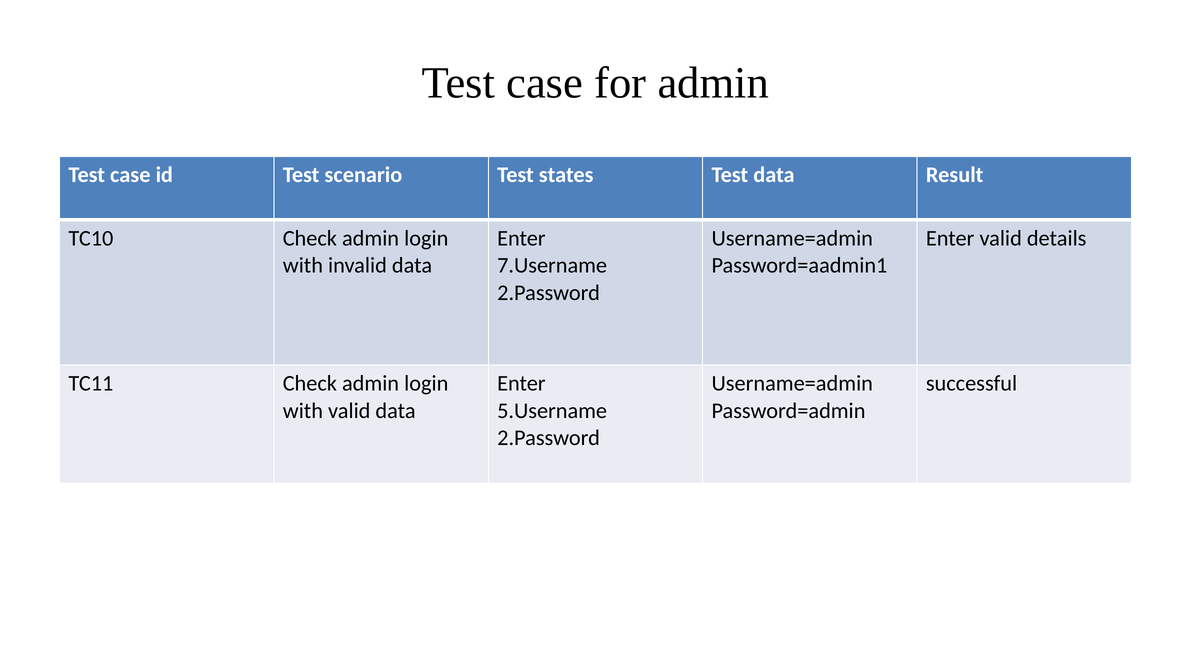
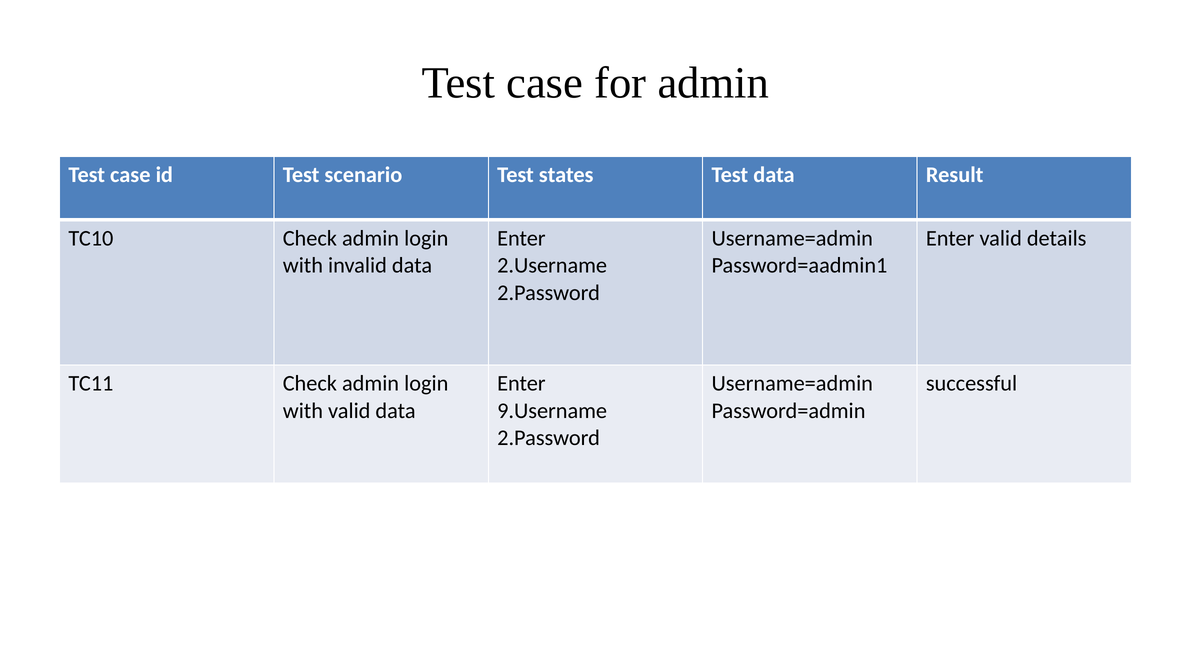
7.Username: 7.Username -> 2.Username
5.Username: 5.Username -> 9.Username
